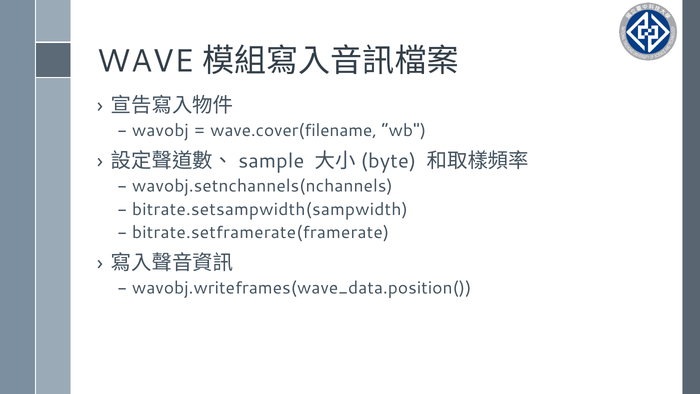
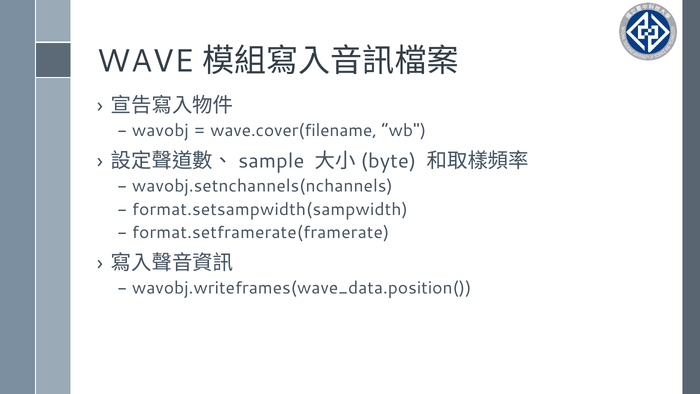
bitrate.setsampwidth(sampwidth: bitrate.setsampwidth(sampwidth -> format.setsampwidth(sampwidth
bitrate.setframerate(framerate: bitrate.setframerate(framerate -> format.setframerate(framerate
